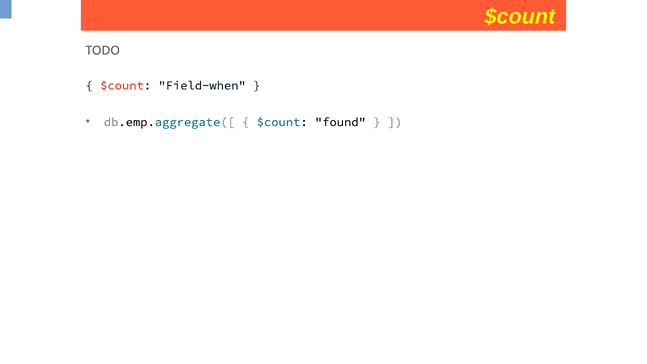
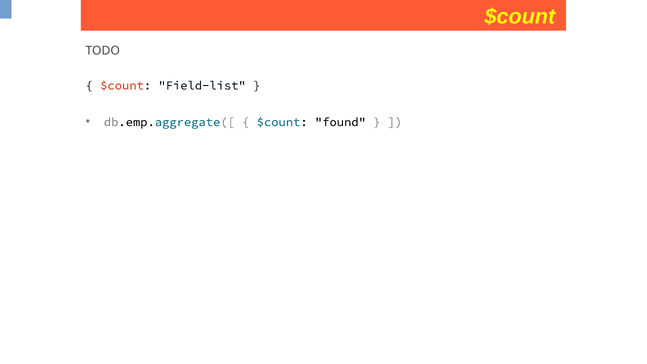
Field-when: Field-when -> Field-list
